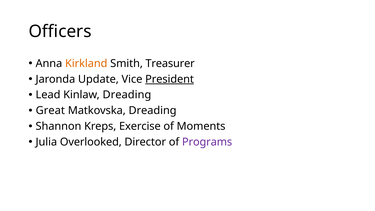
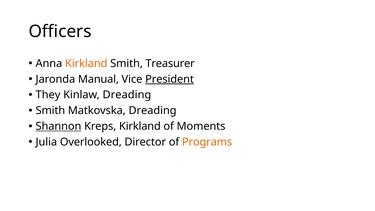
Update: Update -> Manual
Lead: Lead -> They
Great at (50, 111): Great -> Smith
Shannon underline: none -> present
Kreps Exercise: Exercise -> Kirkland
Programs colour: purple -> orange
